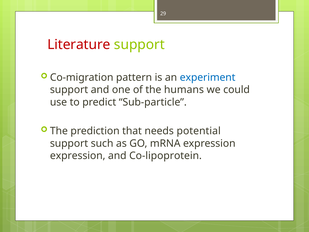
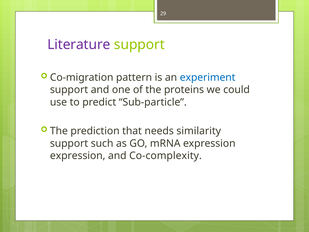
Literature colour: red -> purple
humans: humans -> proteins
potential: potential -> similarity
Co-lipoprotein: Co-lipoprotein -> Co-complexity
